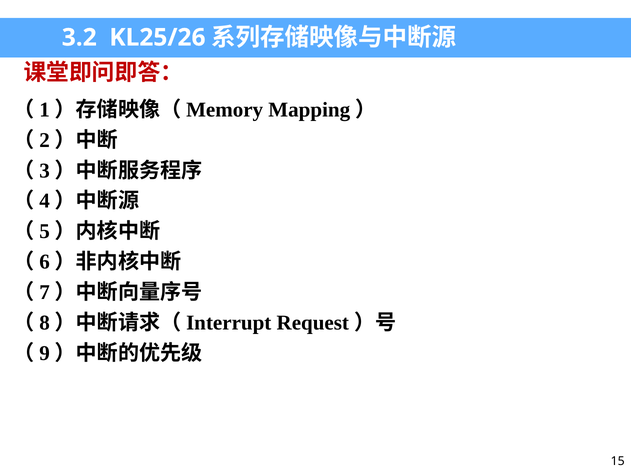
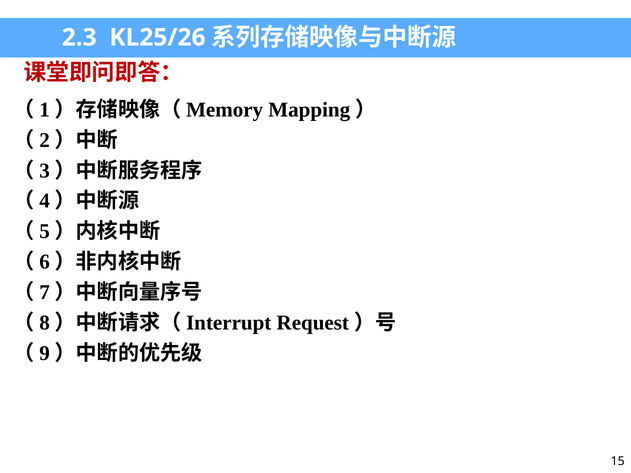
3.2: 3.2 -> 2.3
